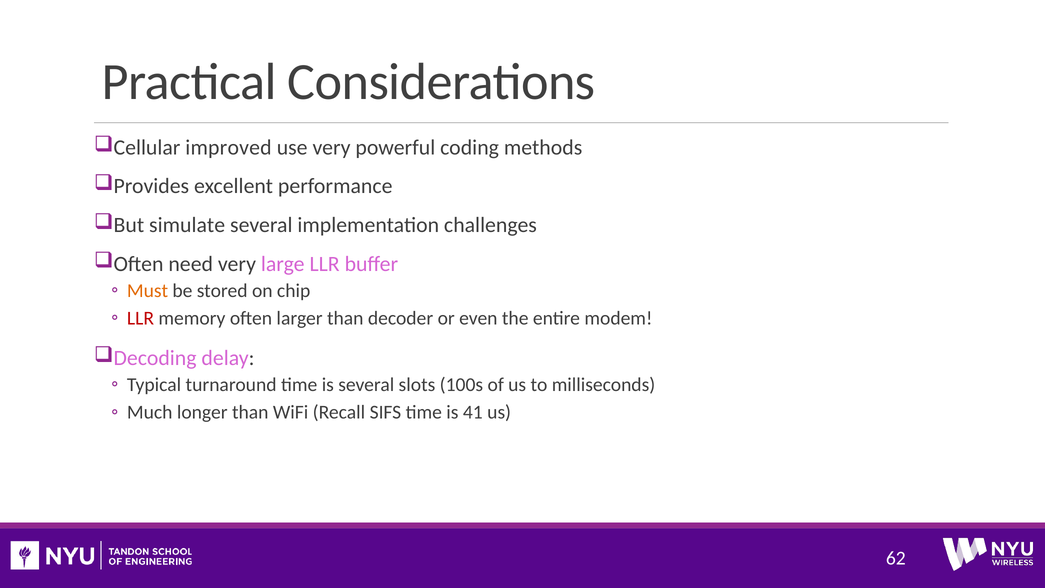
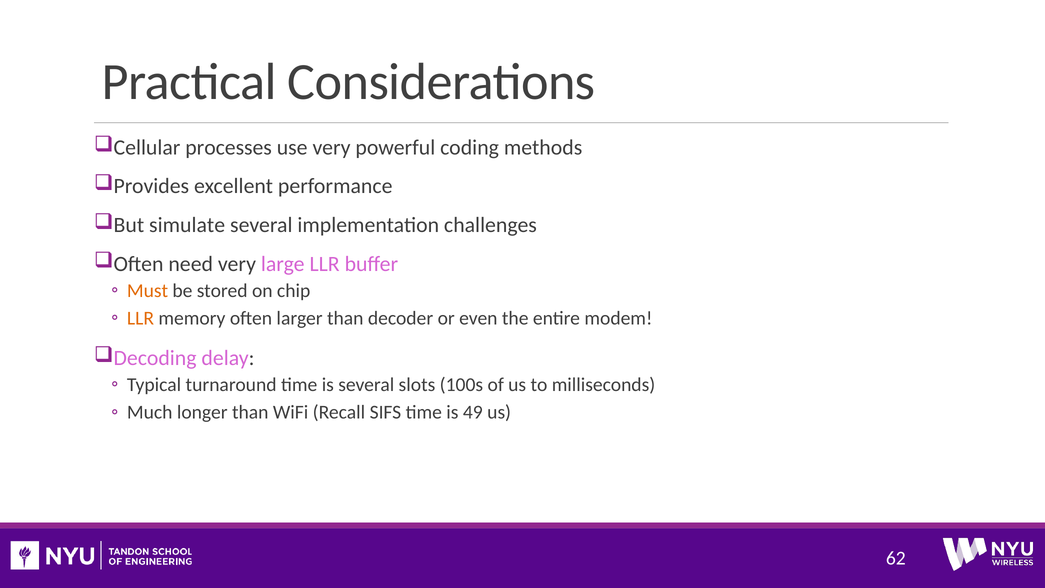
improved: improved -> processes
LLR at (141, 318) colour: red -> orange
41: 41 -> 49
